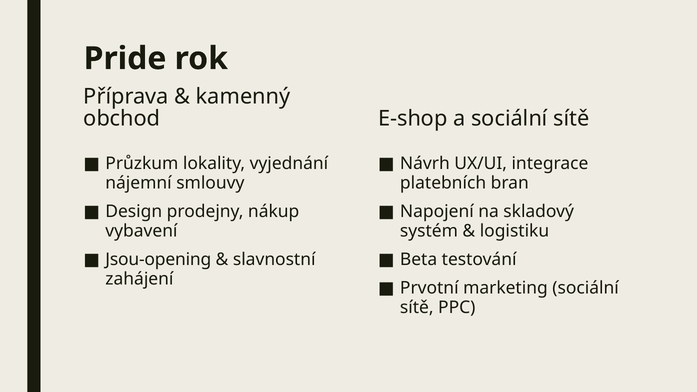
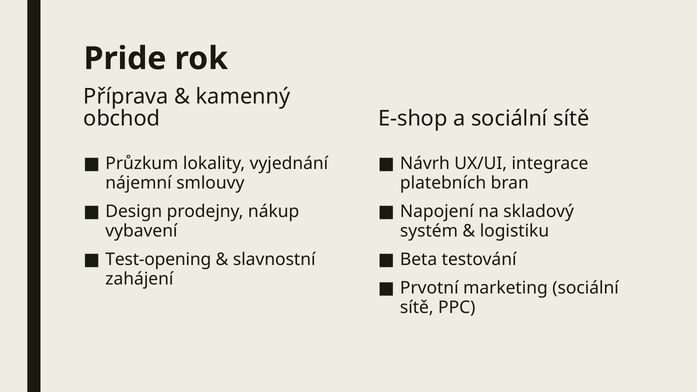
Jsou-opening: Jsou-opening -> Test-opening
